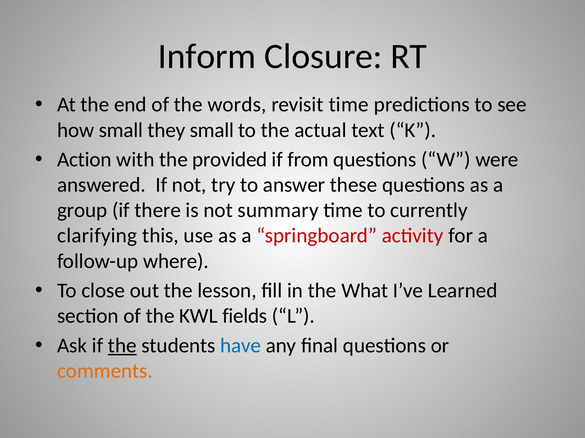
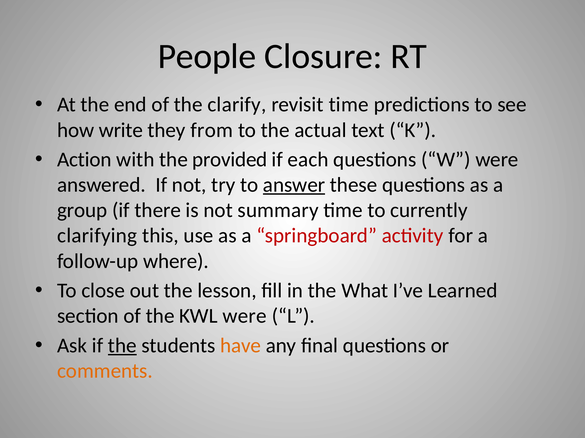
Inform: Inform -> People
words: words -> clarify
how small: small -> write
they small: small -> from
from: from -> each
answer underline: none -> present
KWL fields: fields -> were
have colour: blue -> orange
